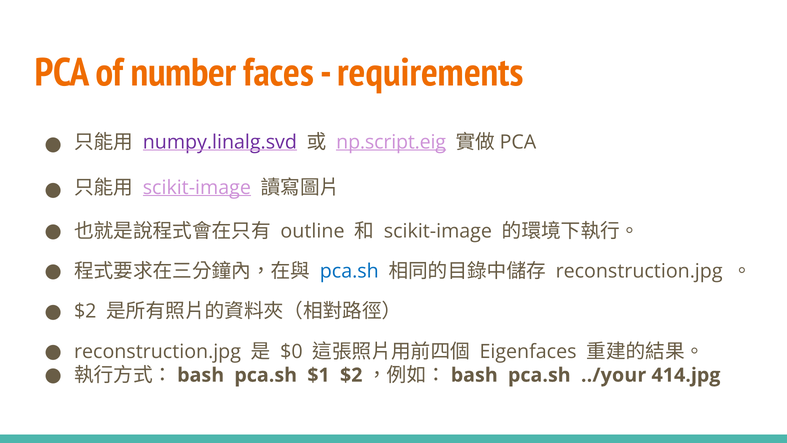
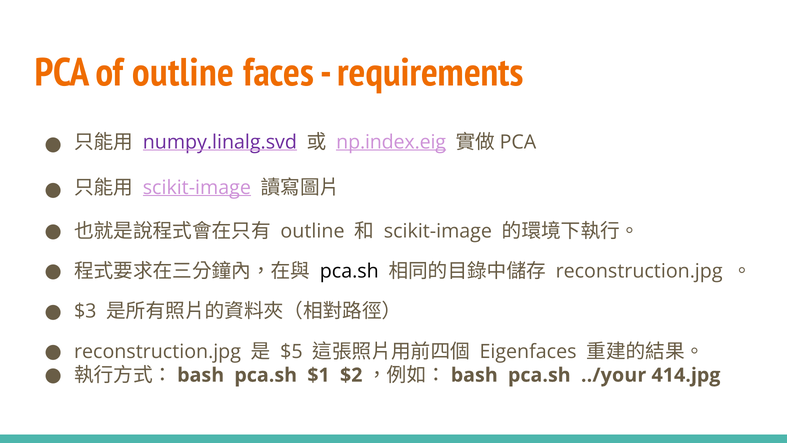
of number: number -> outline
np.script.eig: np.script.eig -> np.index.eig
pca.sh at (349, 271) colour: blue -> black
$2: $2 -> $3
$0: $0 -> $5
